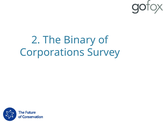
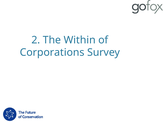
Binary: Binary -> Within
